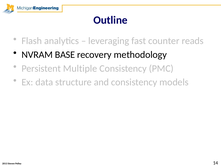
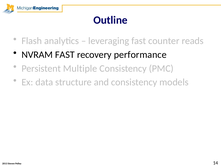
NVRAM BASE: BASE -> FAST
methodology: methodology -> performance
